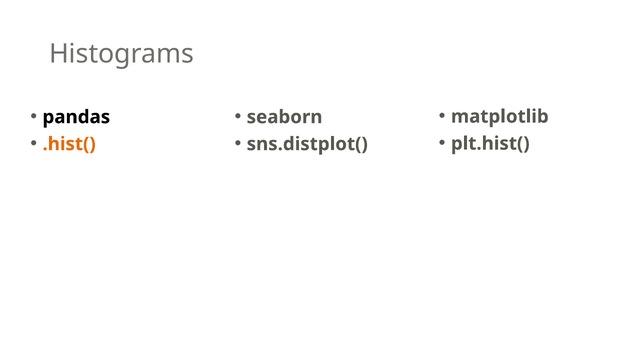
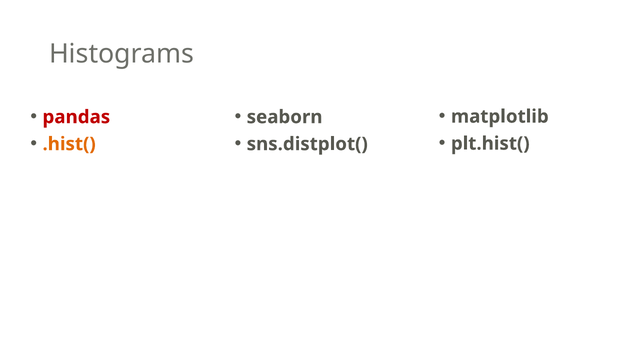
pandas colour: black -> red
